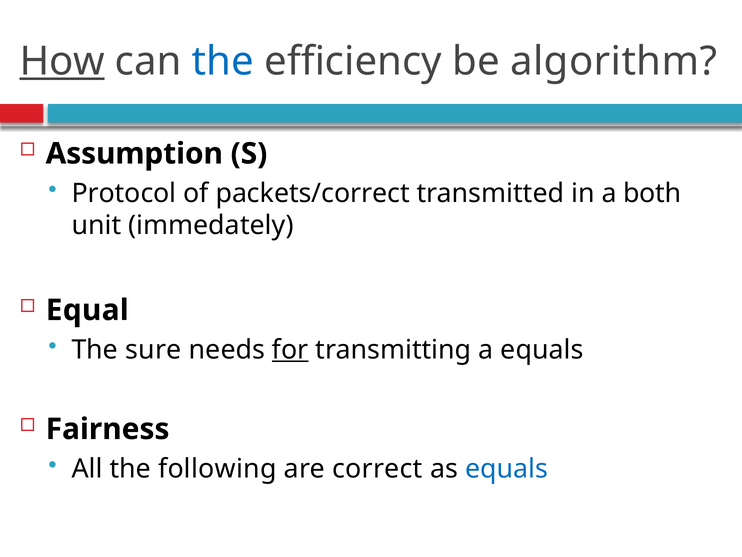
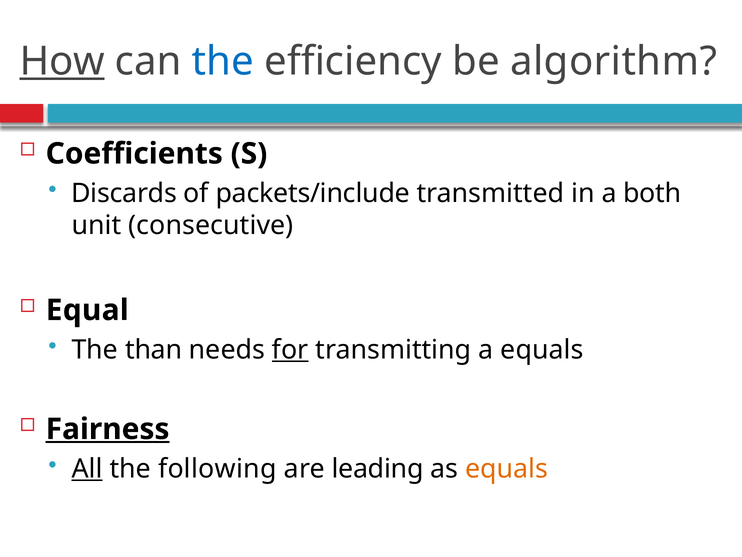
Assumption: Assumption -> Coefficients
Protocol: Protocol -> Discards
packets/correct: packets/correct -> packets/include
immedately: immedately -> consecutive
sure: sure -> than
Fairness underline: none -> present
All underline: none -> present
correct: correct -> leading
equals at (507, 468) colour: blue -> orange
